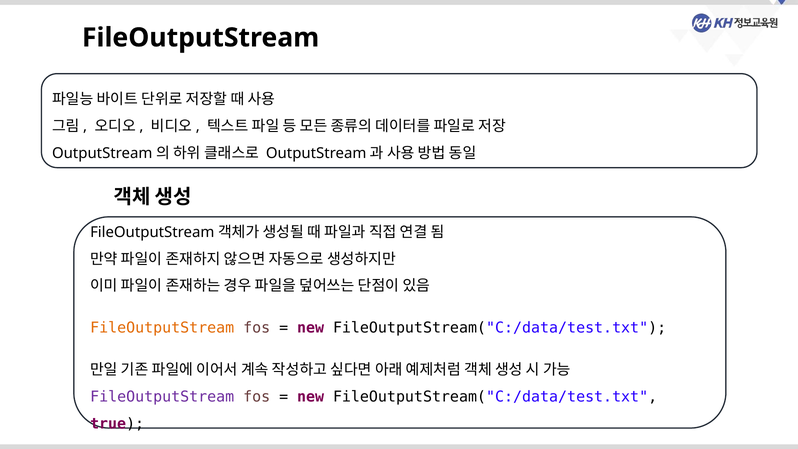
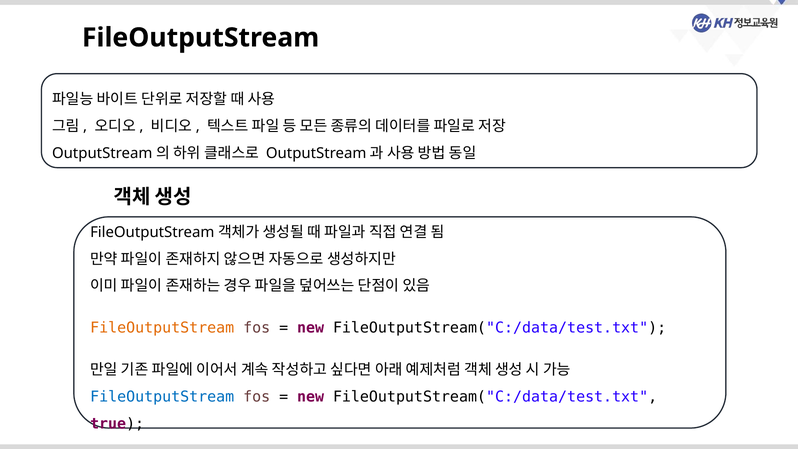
FileOutputStream at (162, 397) colour: purple -> blue
